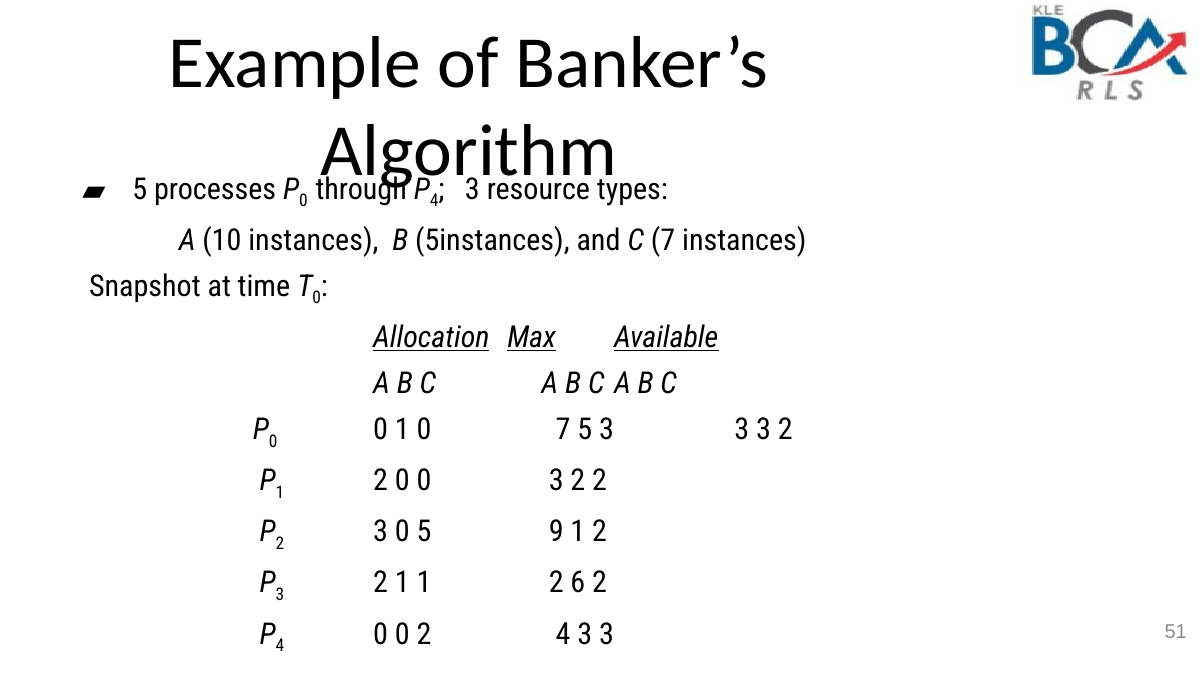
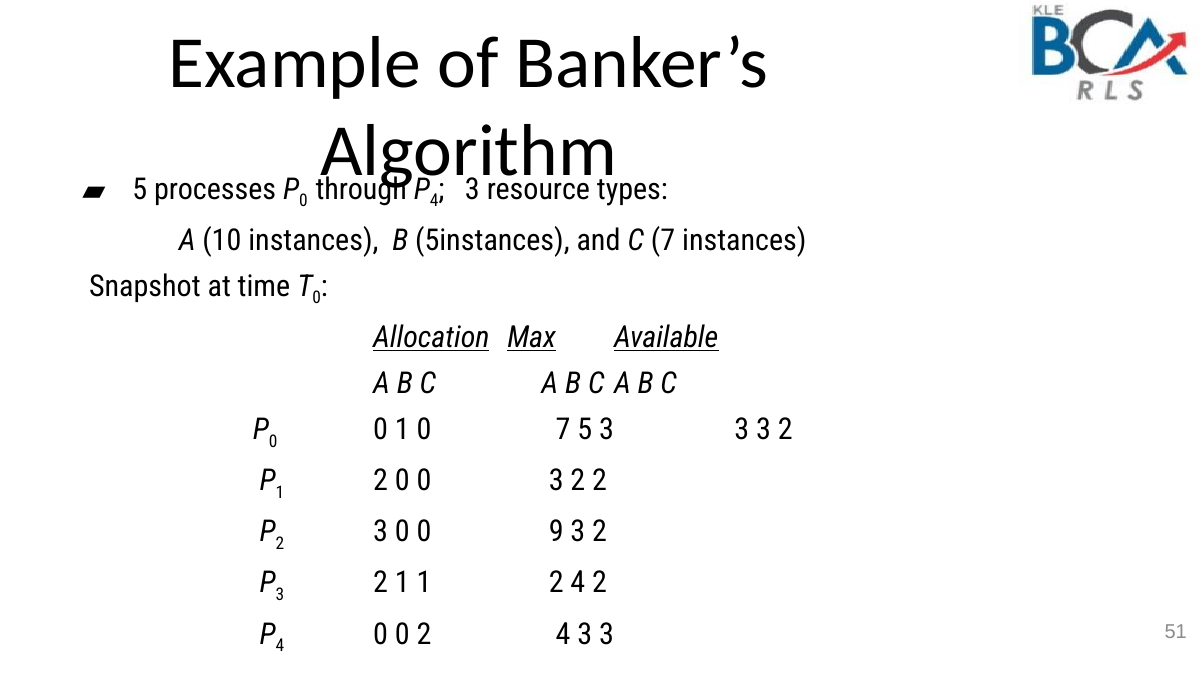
3 0 5: 5 -> 0
9 1: 1 -> 3
1 2 6: 6 -> 4
